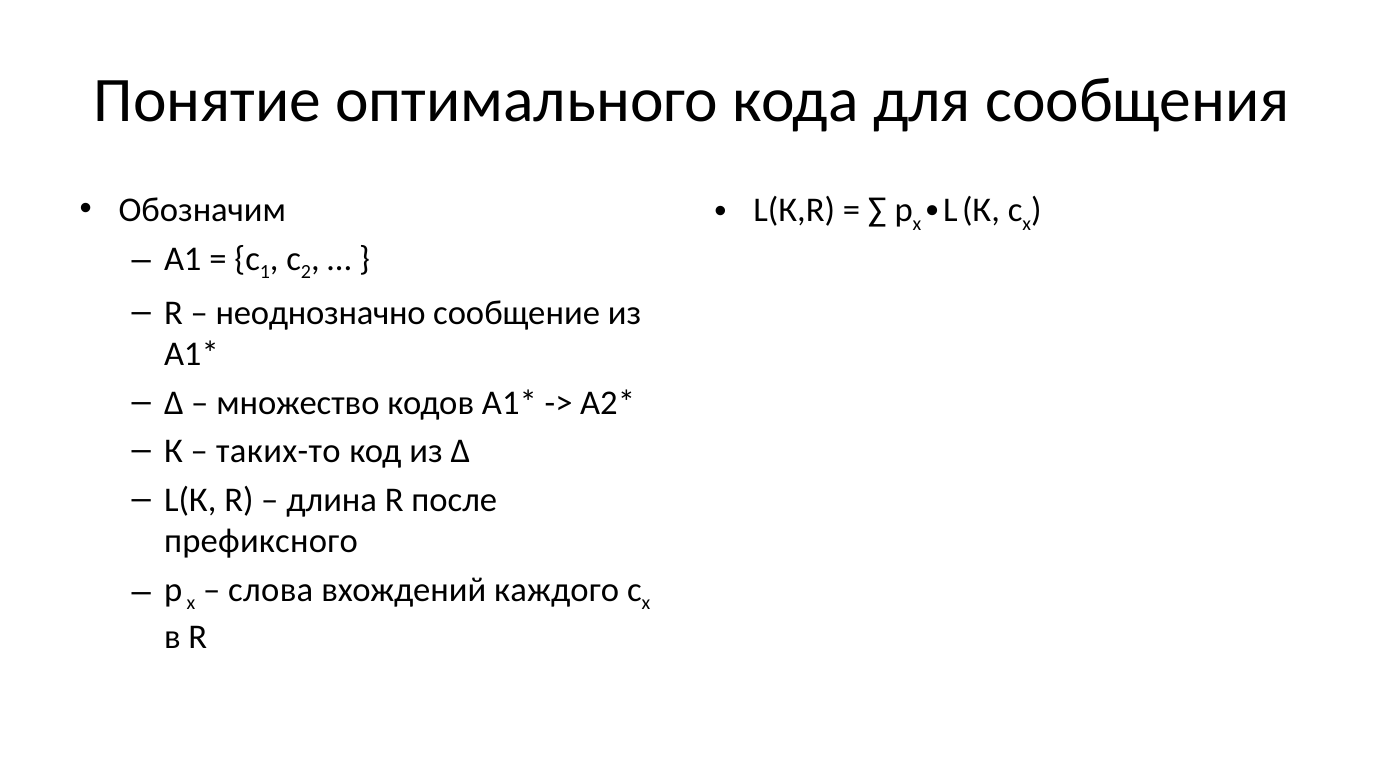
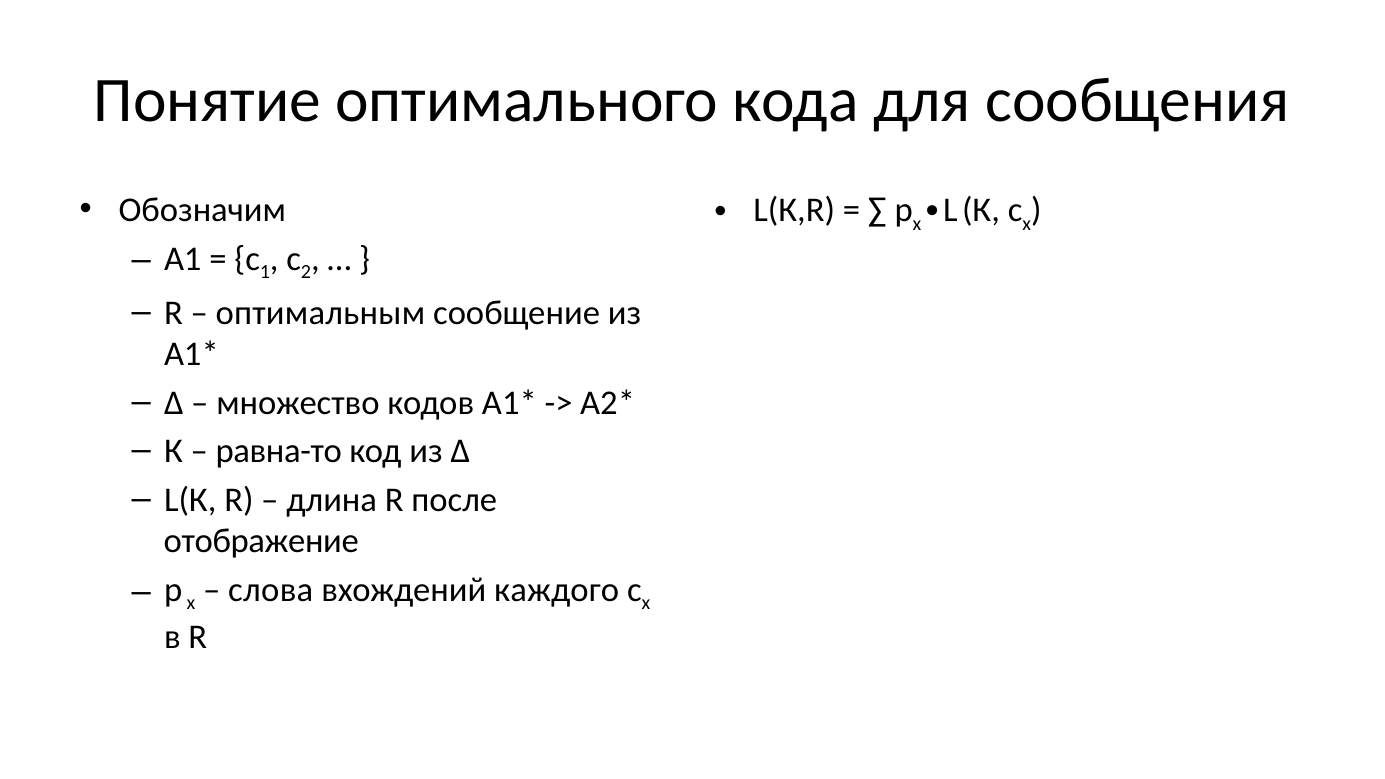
неоднозначно at (321, 313): неоднозначно -> оптимальным
таких-то: таких-то -> равна-то
префиксного: префиксного -> отображение
